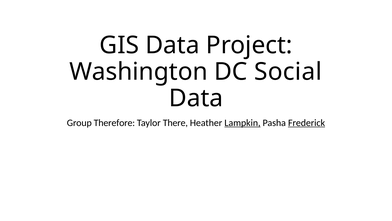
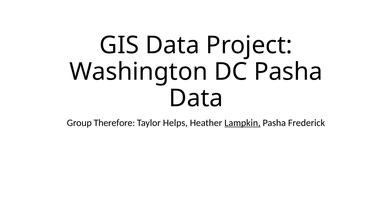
DC Social: Social -> Pasha
There: There -> Helps
Frederick underline: present -> none
